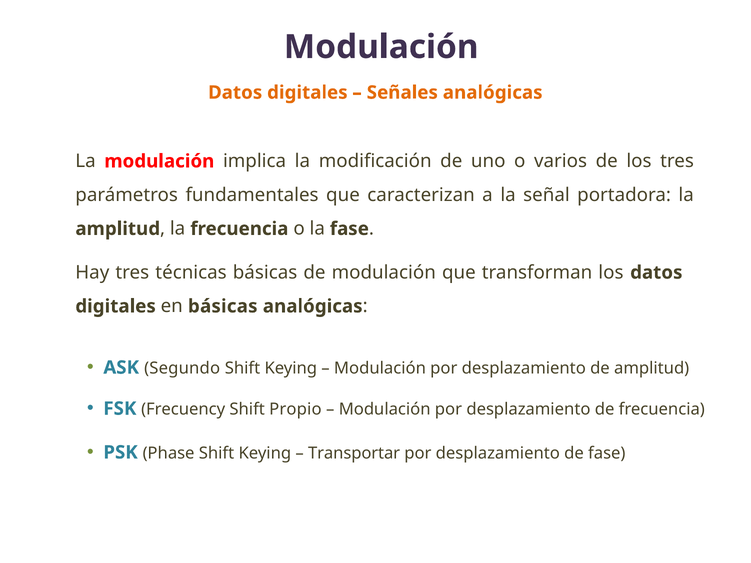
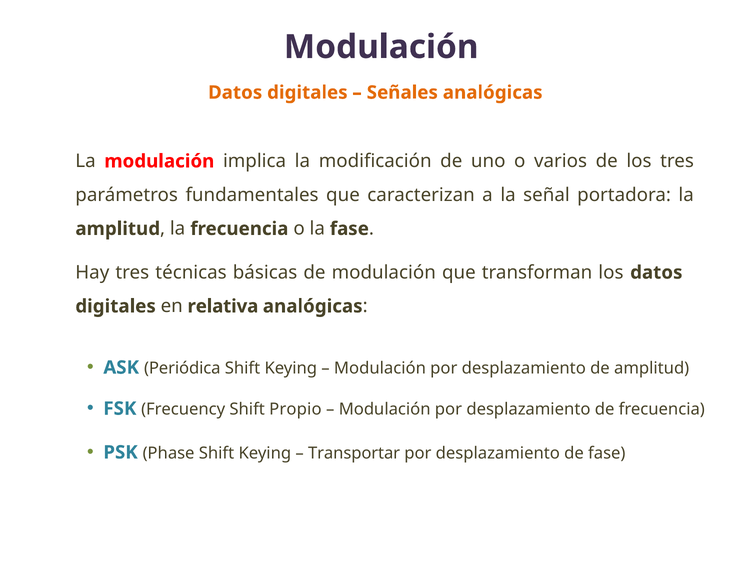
en básicas: básicas -> relativa
Segundo: Segundo -> Periódica
